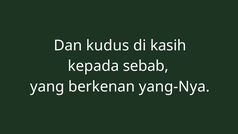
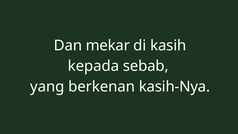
kudus: kudus -> mekar
yang-Nya: yang-Nya -> kasih-Nya
